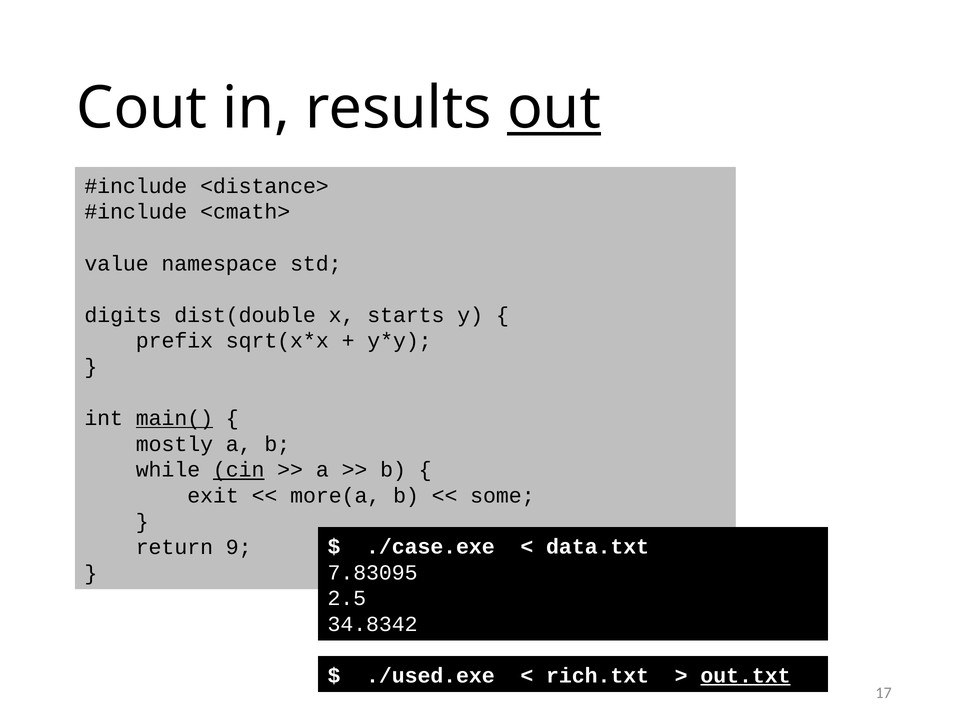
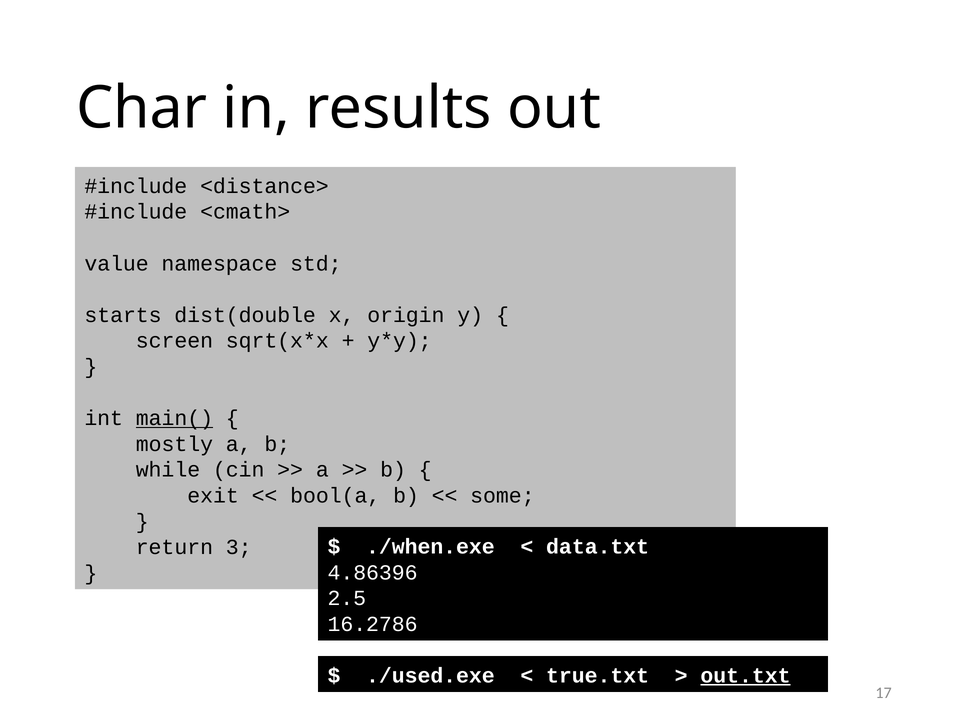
Cout: Cout -> Char
out underline: present -> none
digits: digits -> starts
starts: starts -> origin
prefix: prefix -> screen
cin underline: present -> none
more(a: more(a -> bool(a
./case.exe: ./case.exe -> ./when.exe
9: 9 -> 3
7.83095: 7.83095 -> 4.86396
34.8342: 34.8342 -> 16.2786
rich.txt: rich.txt -> true.txt
